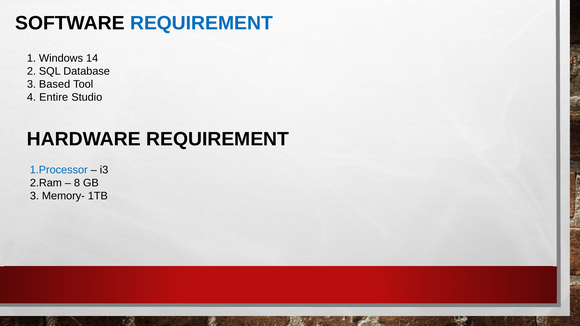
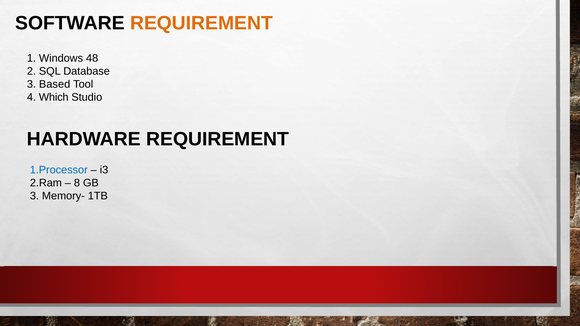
REQUIREMENT at (202, 23) colour: blue -> orange
14: 14 -> 48
Entire: Entire -> Which
